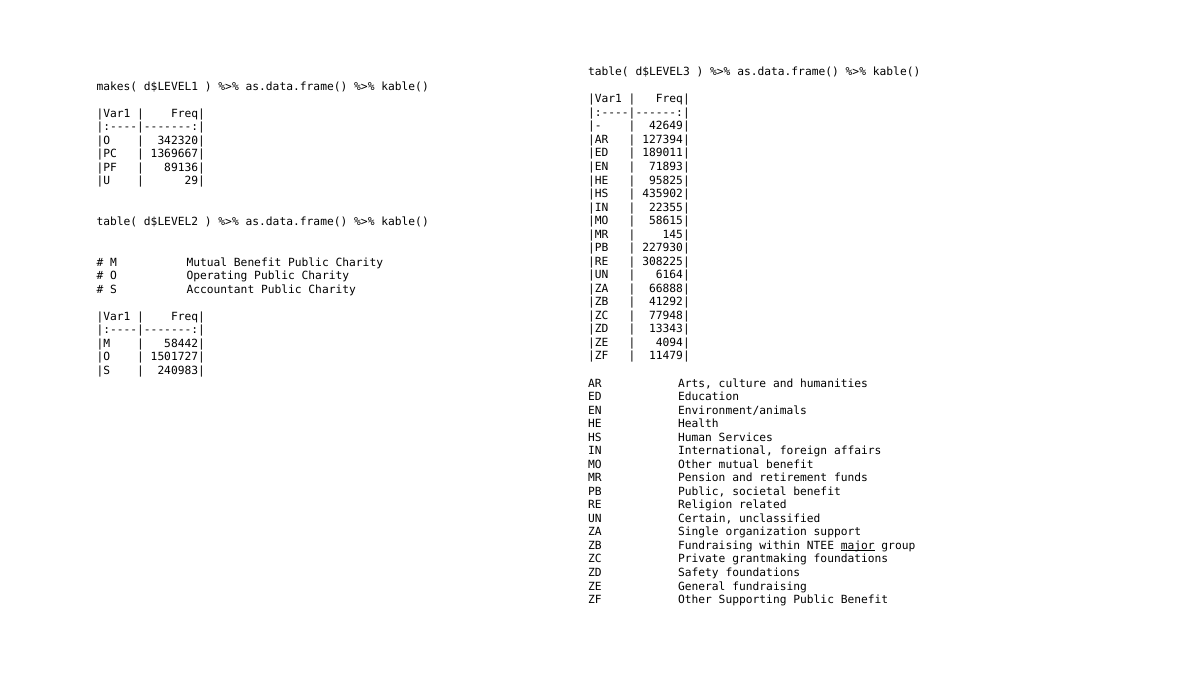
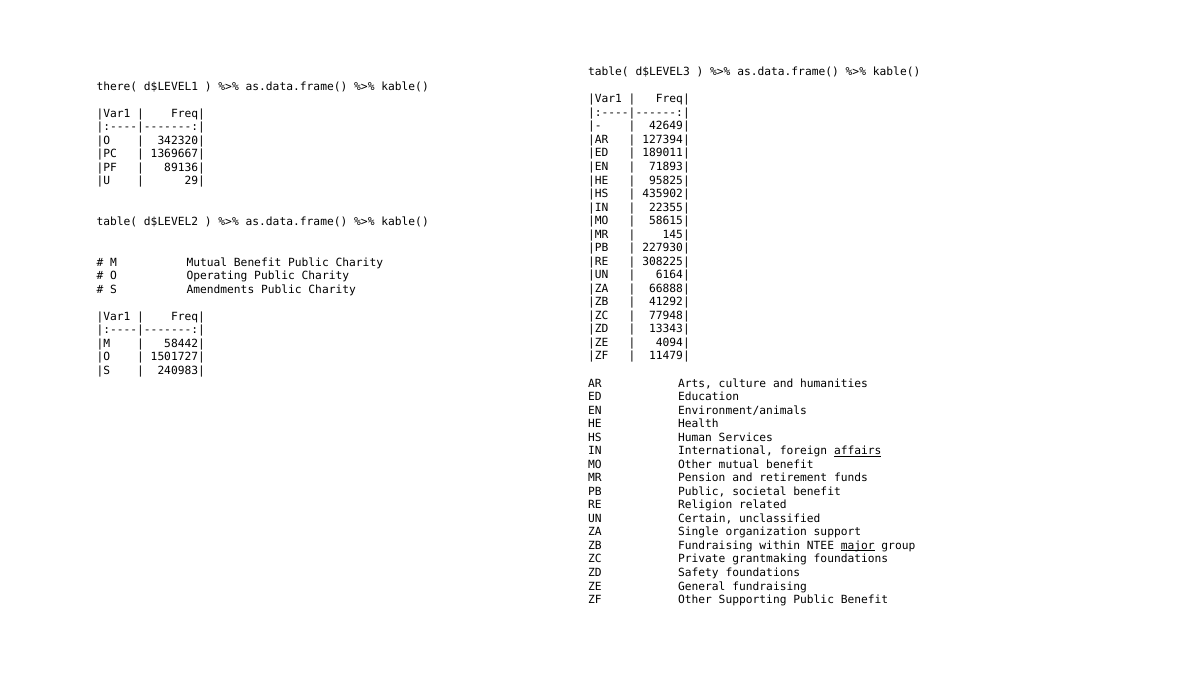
makes(: makes( -> there(
Accountant: Accountant -> Amendments
affairs underline: none -> present
